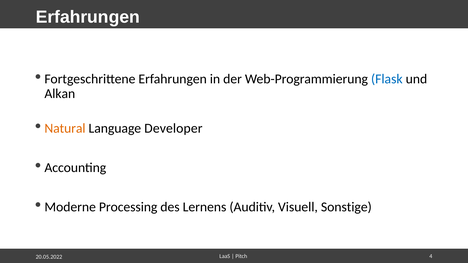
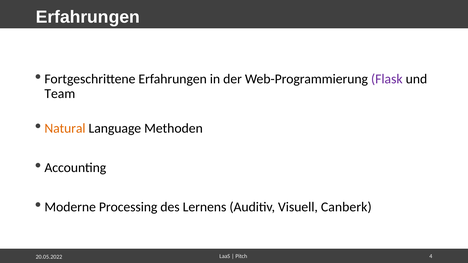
Flask colour: blue -> purple
Alkan: Alkan -> Team
Developer: Developer -> Methoden
Sonstige: Sonstige -> Canberk
